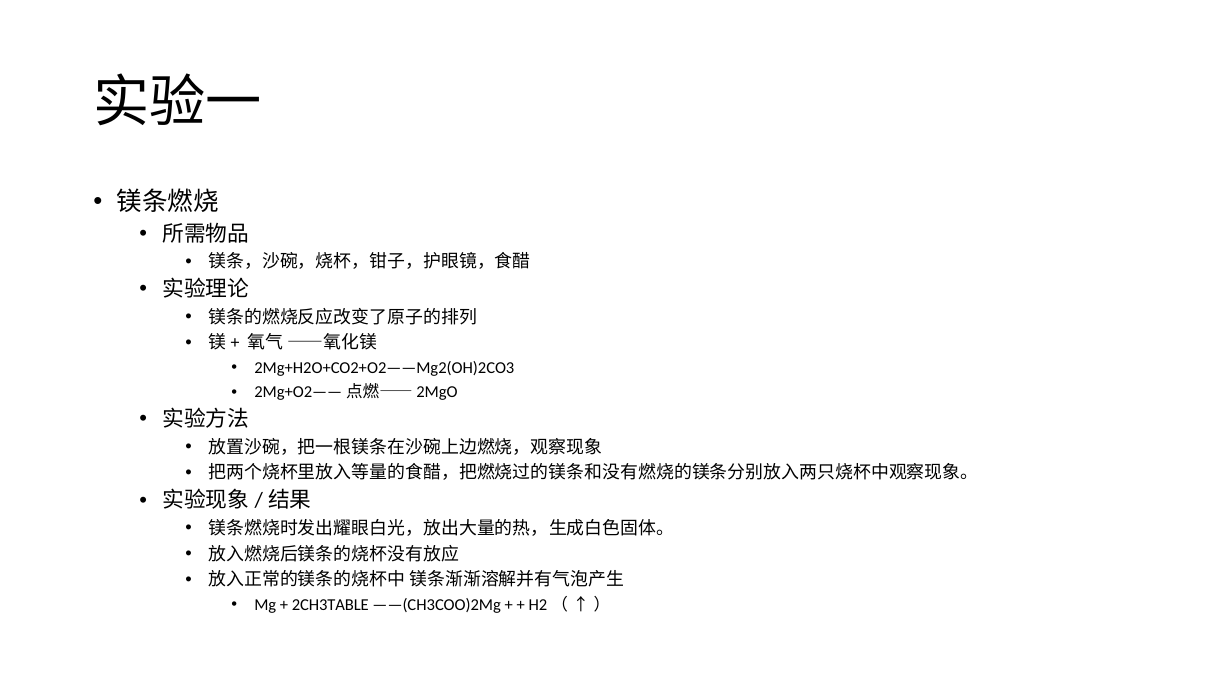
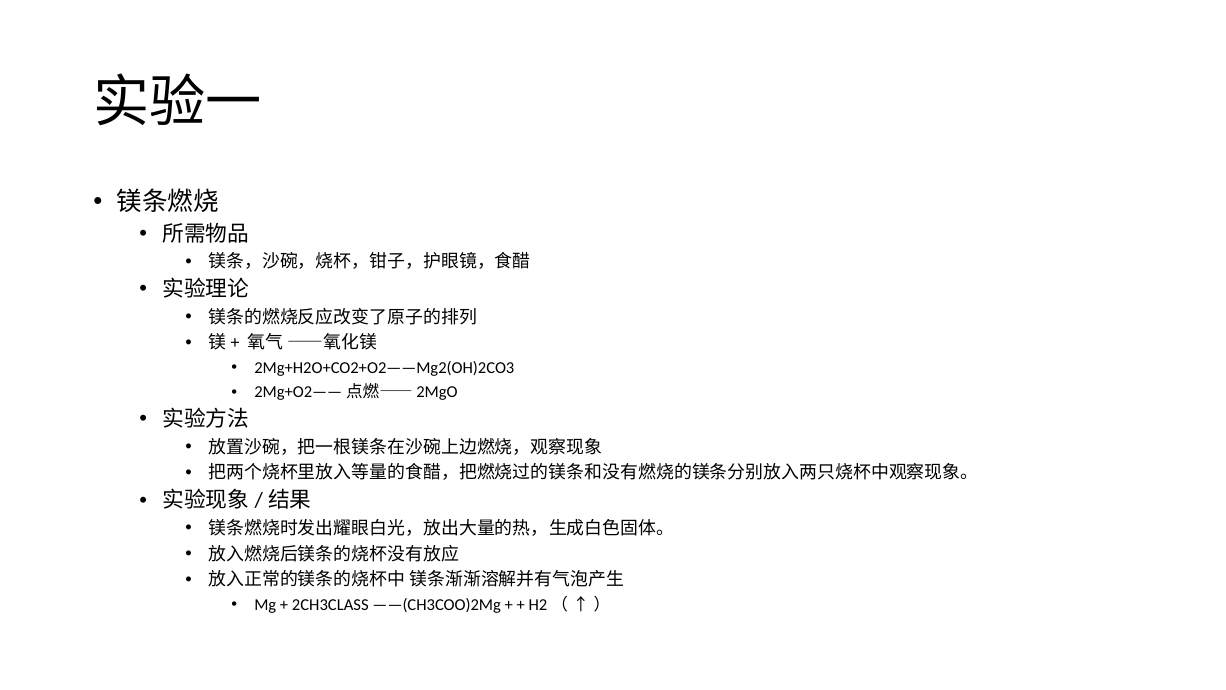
2CH3TABLE: 2CH3TABLE -> 2CH3CLASS
